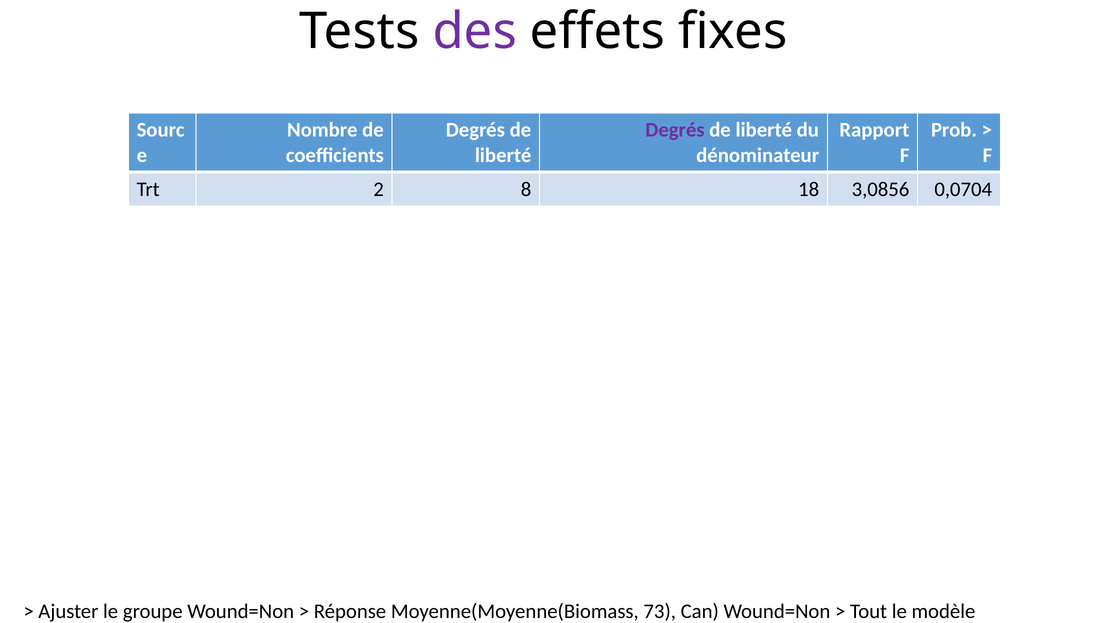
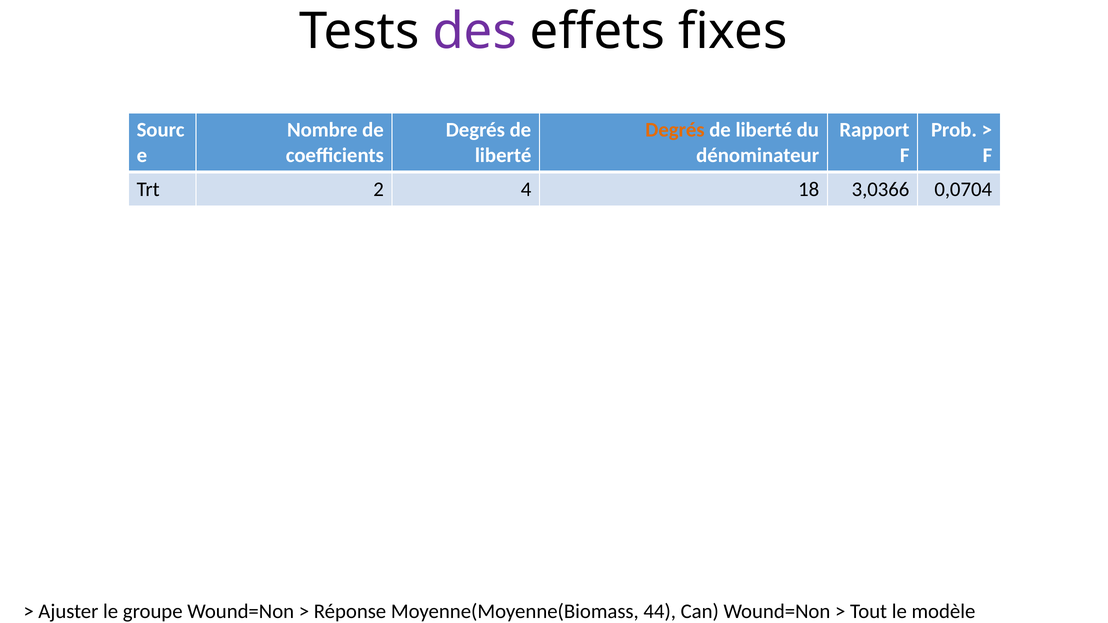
Degrés at (675, 130) colour: purple -> orange
8: 8 -> 4
3,0856: 3,0856 -> 3,0366
73: 73 -> 44
